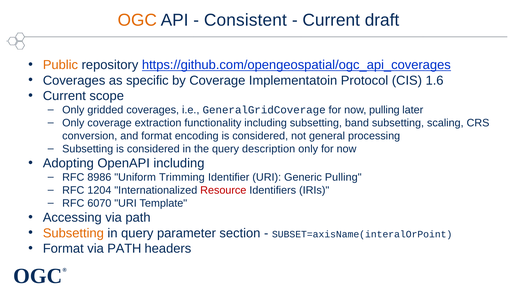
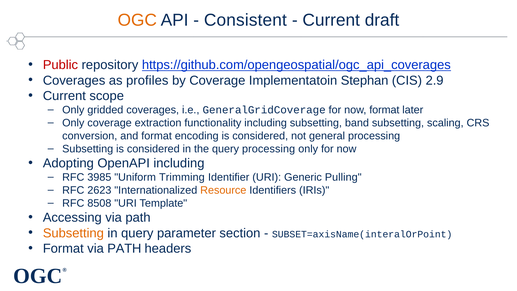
Public colour: orange -> red
specific: specific -> profiles
Protocol: Protocol -> Stephan
1.6: 1.6 -> 2.9
now pulling: pulling -> format
query description: description -> processing
8986: 8986 -> 3985
1204: 1204 -> 2623
Resource colour: red -> orange
6070: 6070 -> 8508
